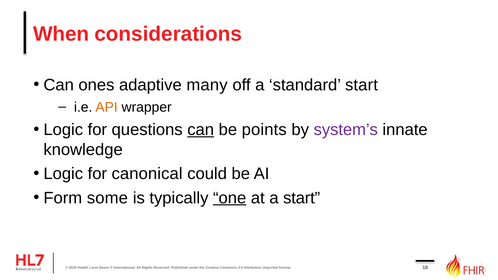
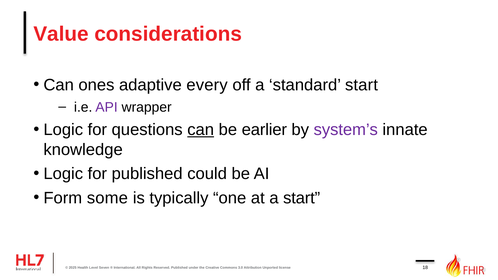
When: When -> Value
many: many -> every
API colour: orange -> purple
points: points -> earlier
for canonical: canonical -> published
one underline: present -> none
